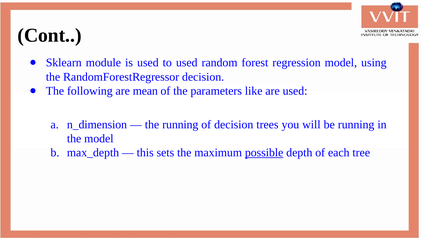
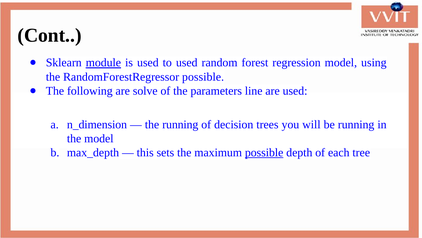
module underline: none -> present
RandomForestRegressor decision: decision -> possible
mean: mean -> solve
like: like -> line
